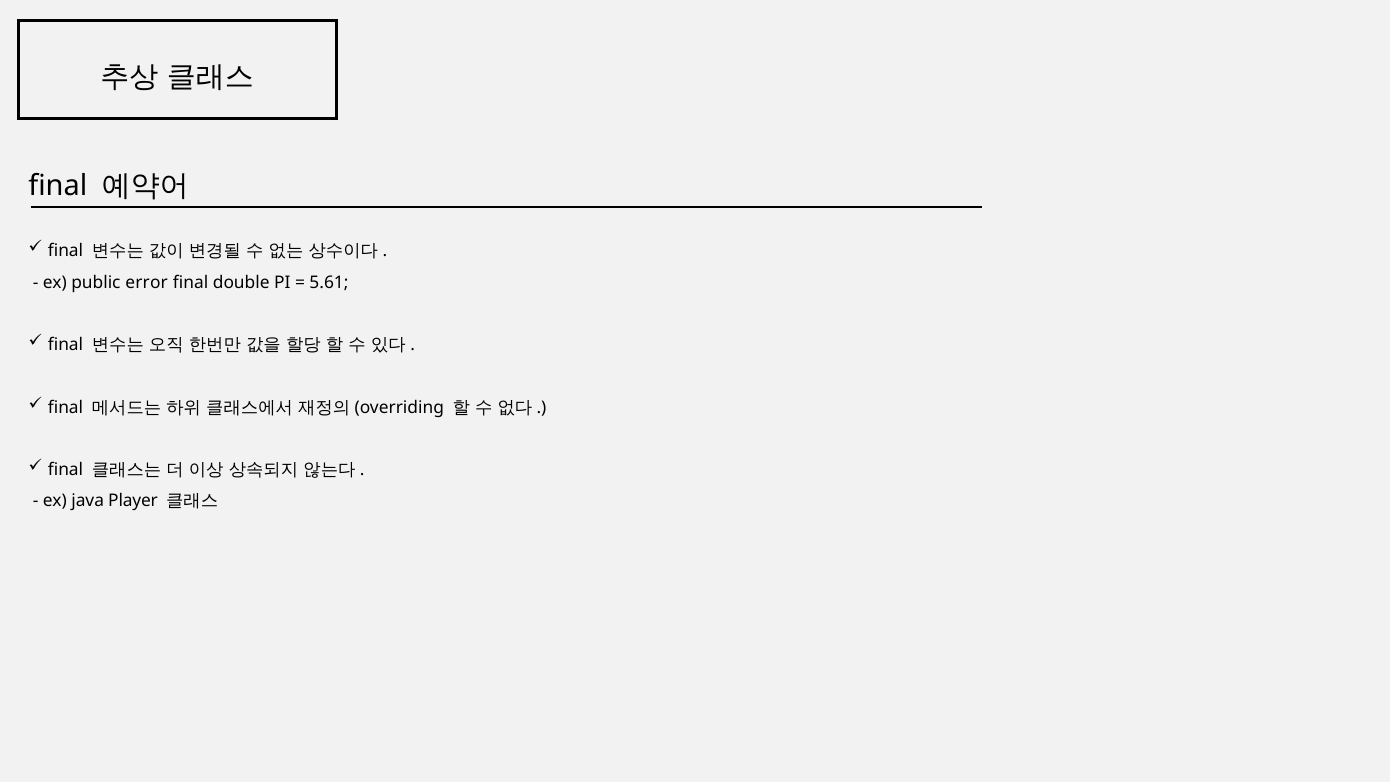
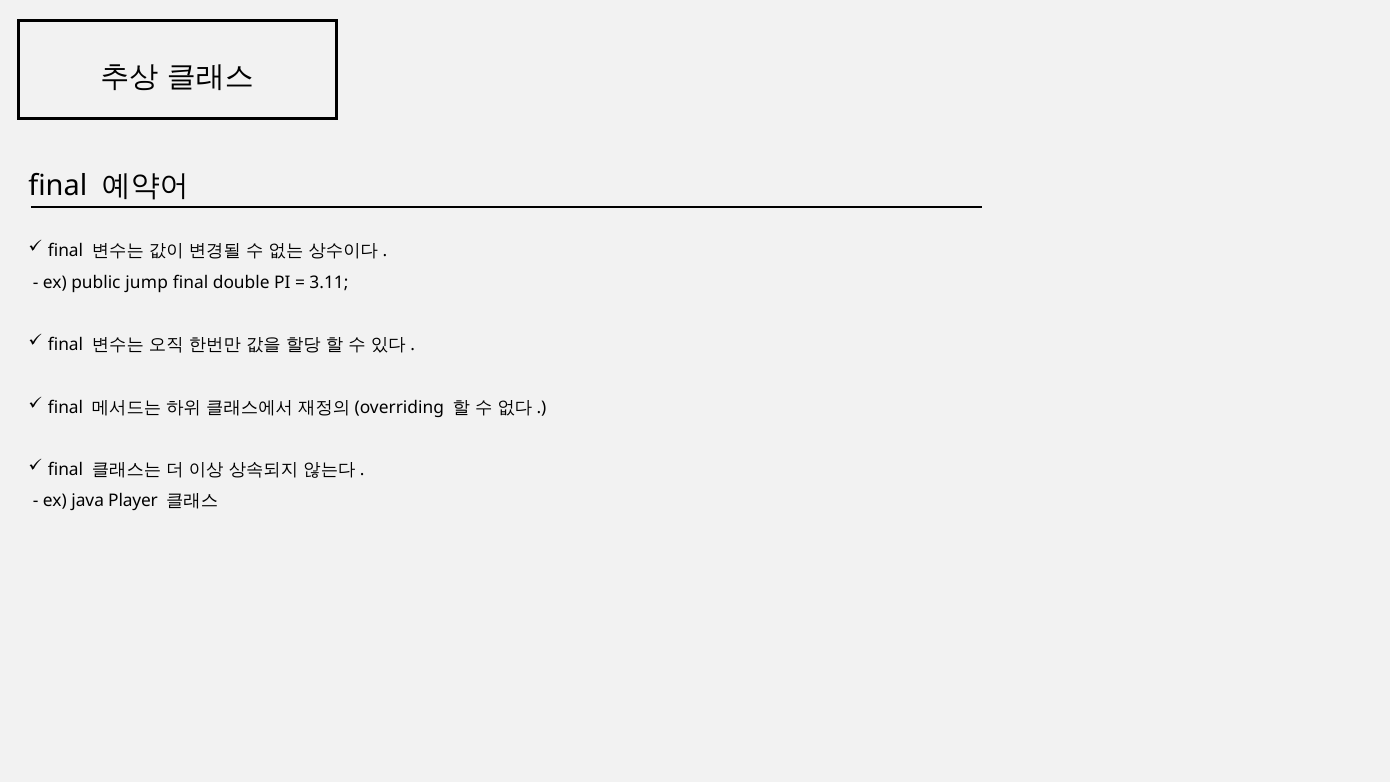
error: error -> jump
5.61: 5.61 -> 3.11
